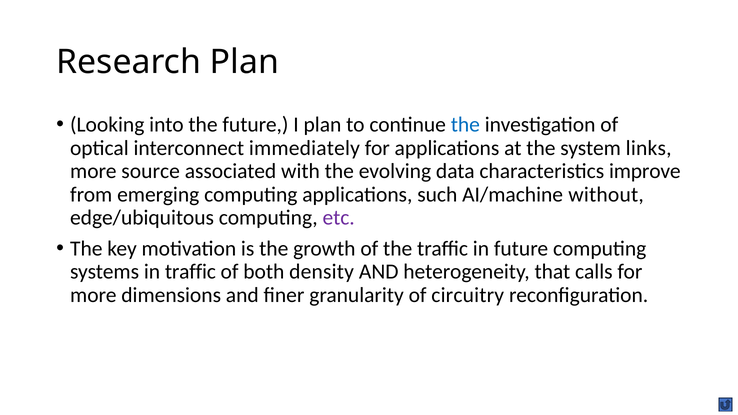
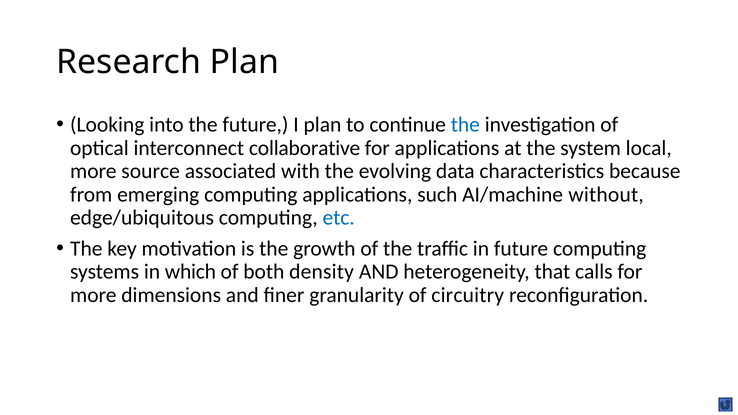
immediately: immediately -> collaborative
links: links -> local
improve: improve -> because
etc colour: purple -> blue
in traffic: traffic -> which
